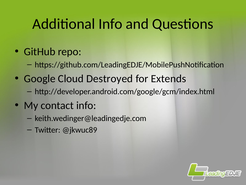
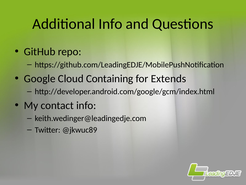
Destroyed: Destroyed -> Containing
